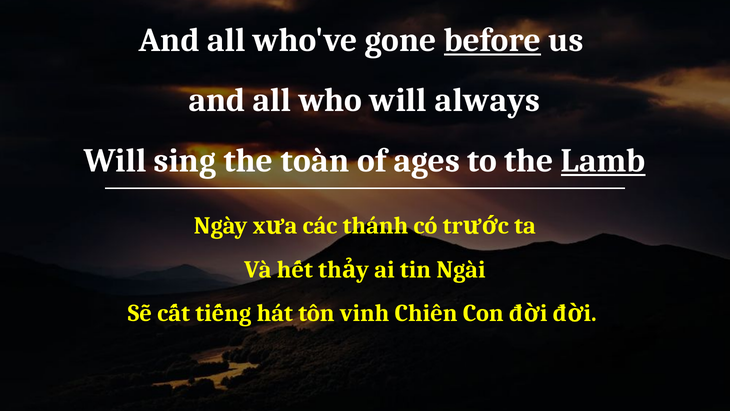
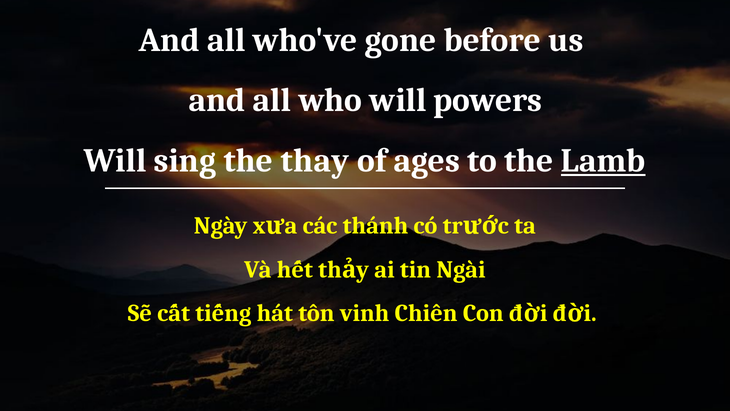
before underline: present -> none
always: always -> powers
toàn: toàn -> thay
